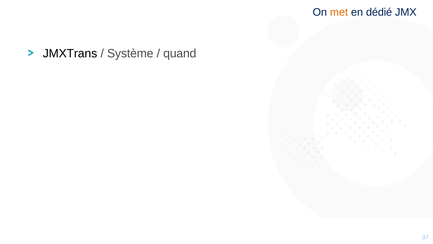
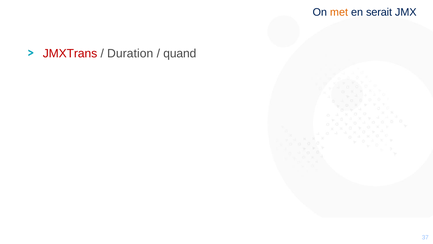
dédié: dédié -> serait
JMXTrans colour: black -> red
Système: Système -> Duration
